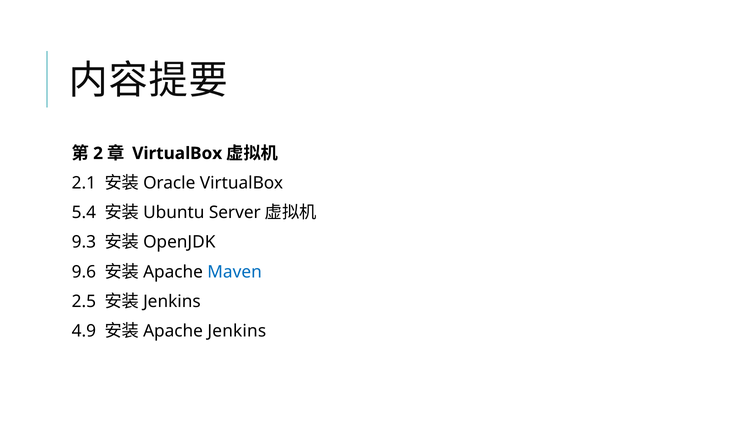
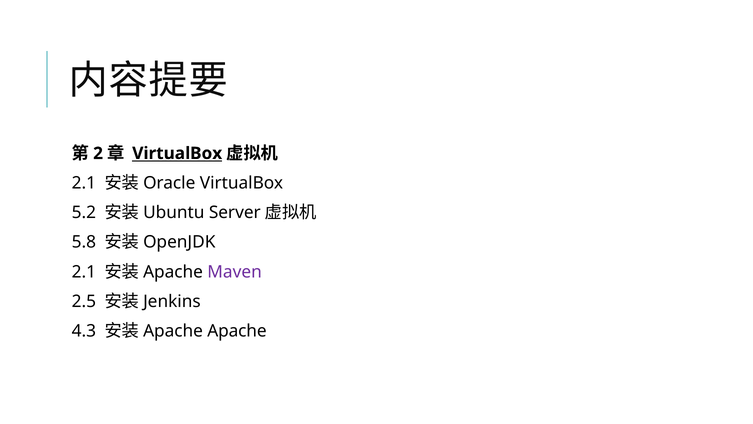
VirtualBox at (177, 153) underline: none -> present
5.4: 5.4 -> 5.2
9.3: 9.3 -> 5.8
9.6 at (84, 272): 9.6 -> 2.1
Maven colour: blue -> purple
4.9: 4.9 -> 4.3
Jenkins at (237, 331): Jenkins -> Apache
